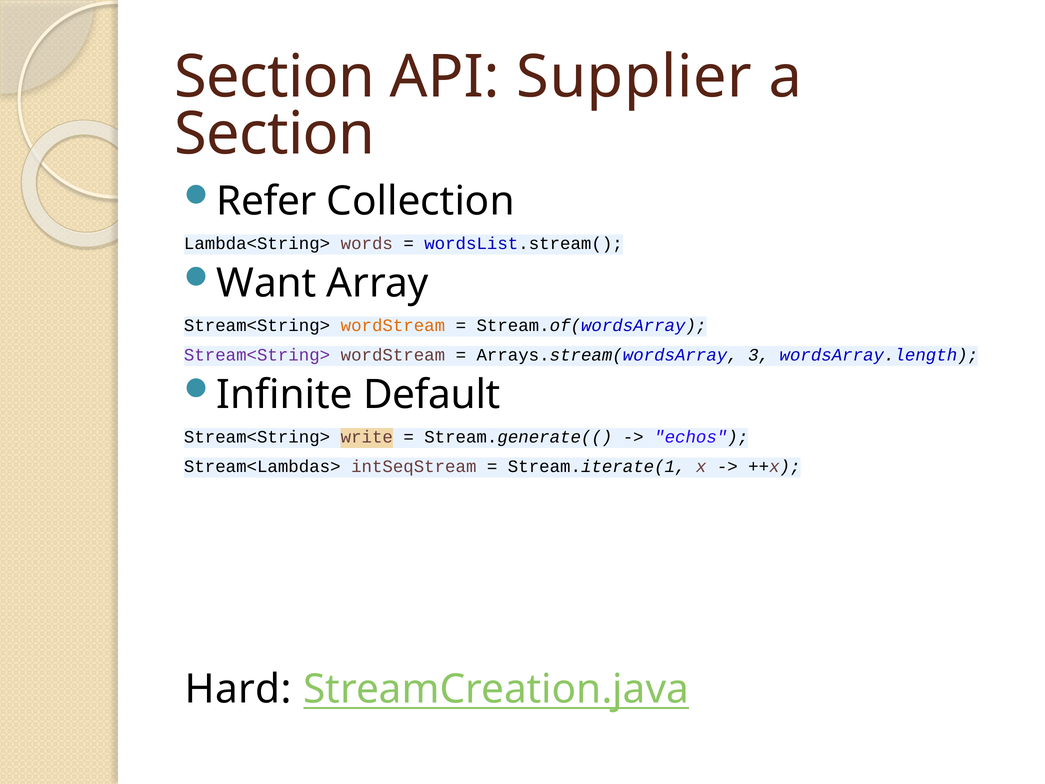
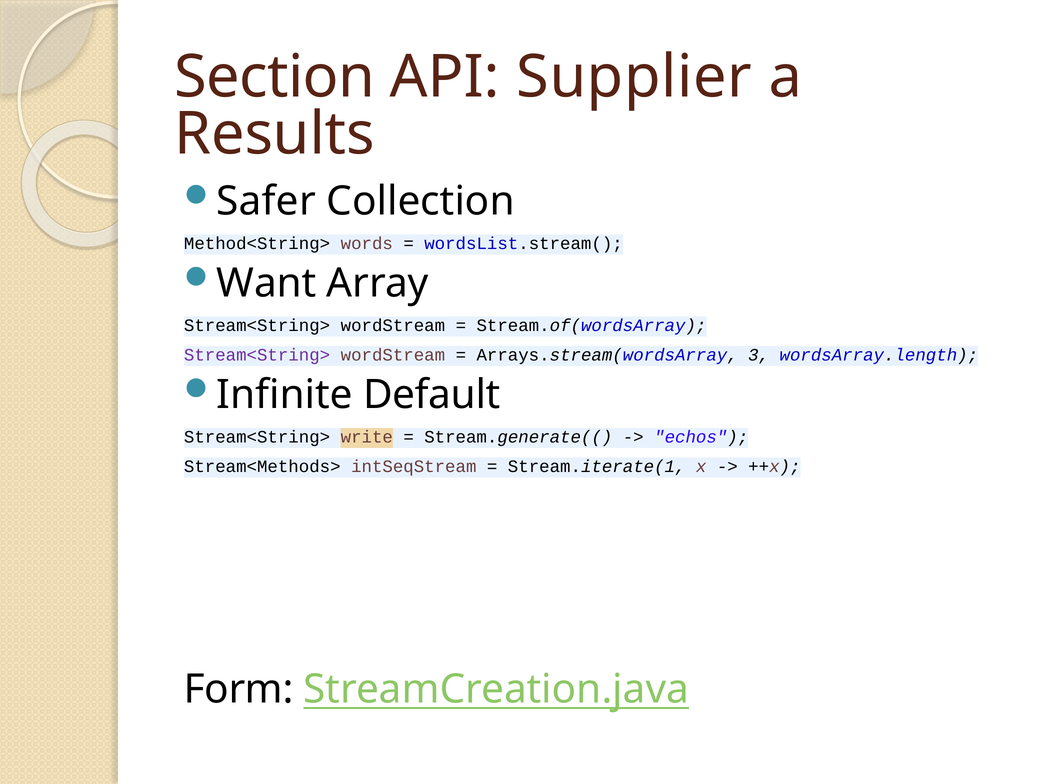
Section at (275, 134): Section -> Results
Refer: Refer -> Safer
Lambda<String>: Lambda<String> -> Method<String>
wordStream at (393, 325) colour: orange -> black
Stream<Lambdas>: Stream<Lambdas> -> Stream<Methods>
Hard: Hard -> Form
